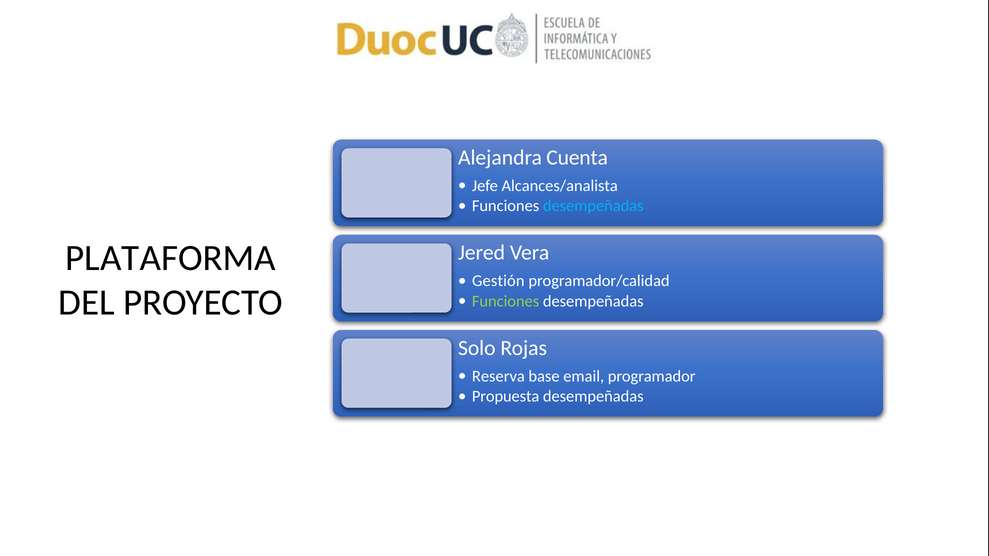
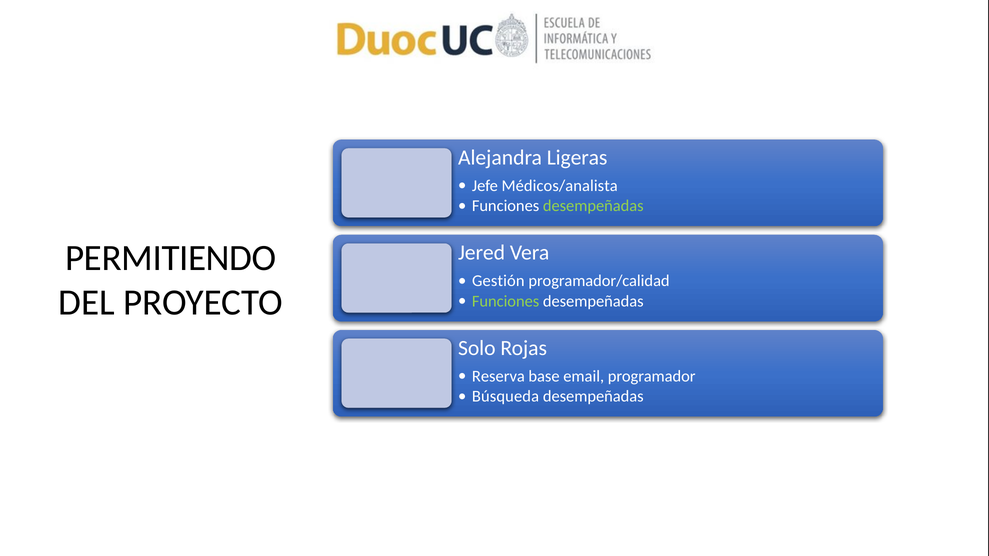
Cuenta: Cuenta -> Ligeras
Alcances/analista: Alcances/analista -> Médicos/analista
desempeñadas at (593, 206) colour: light blue -> light green
PLATAFORMA: PLATAFORMA -> PERMITIENDO
Propuesta: Propuesta -> Búsqueda
